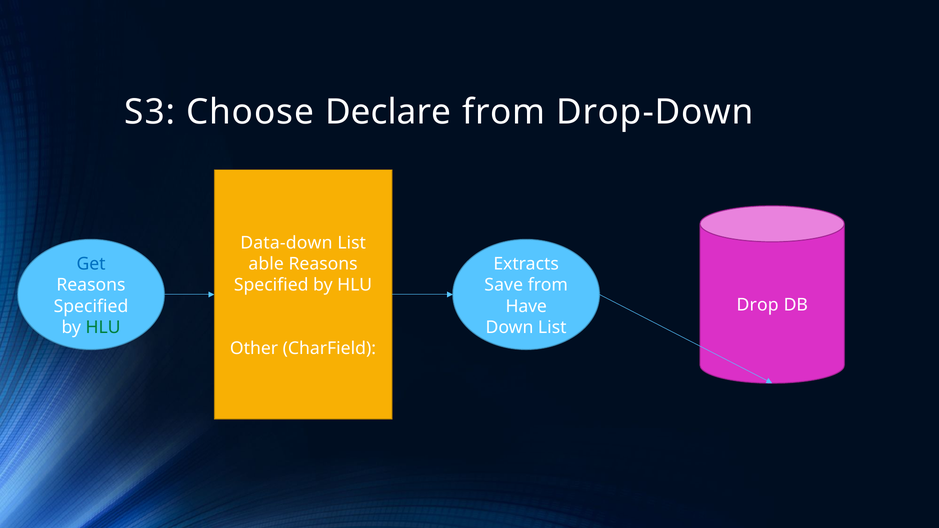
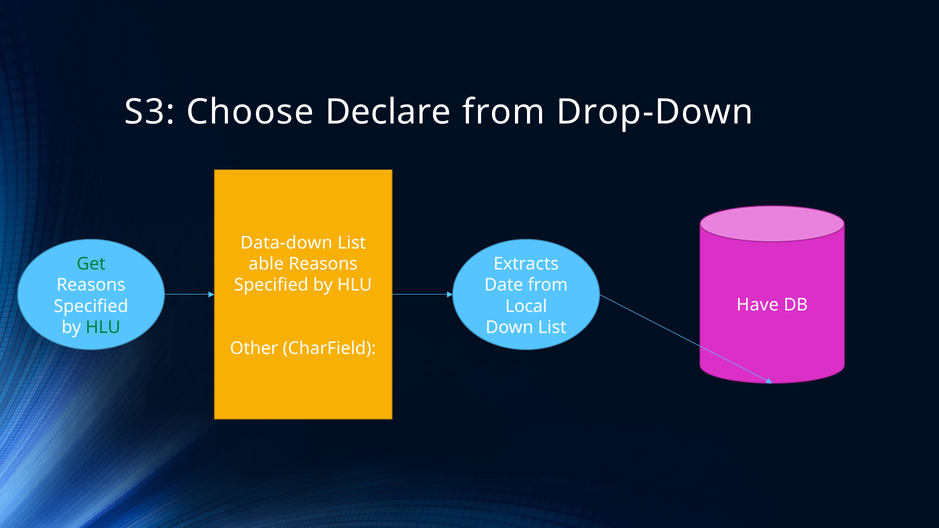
Get colour: blue -> green
Save: Save -> Date
Drop: Drop -> Have
Have: Have -> Local
